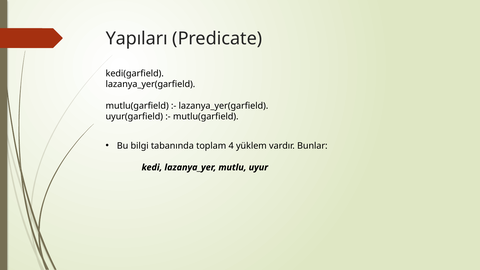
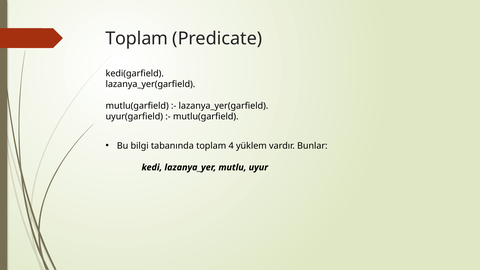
Yapıları at (137, 38): Yapıları -> Toplam
